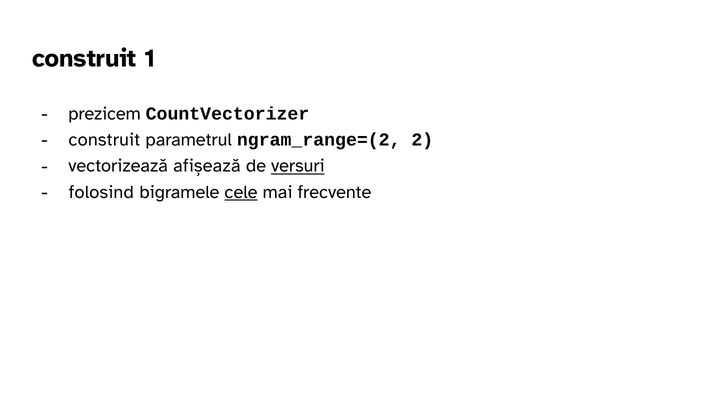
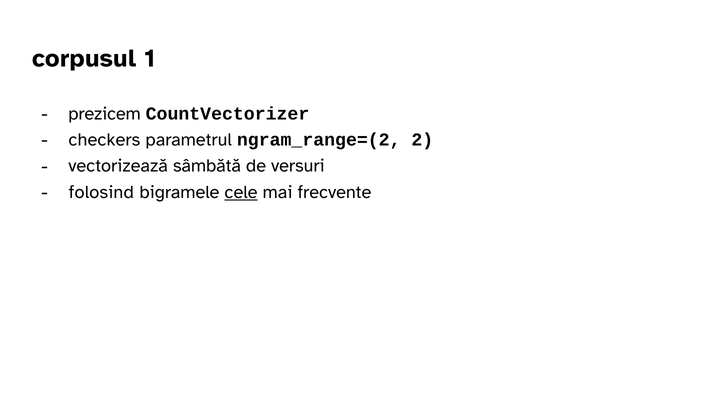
construit at (84, 58): construit -> corpusul
construit at (104, 140): construit -> checkers
afișează: afișează -> sâmbătă
versuri underline: present -> none
